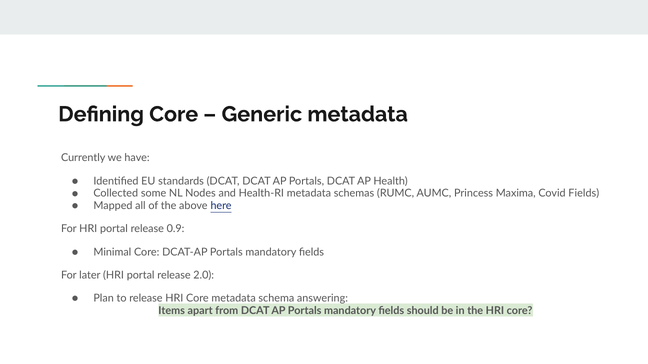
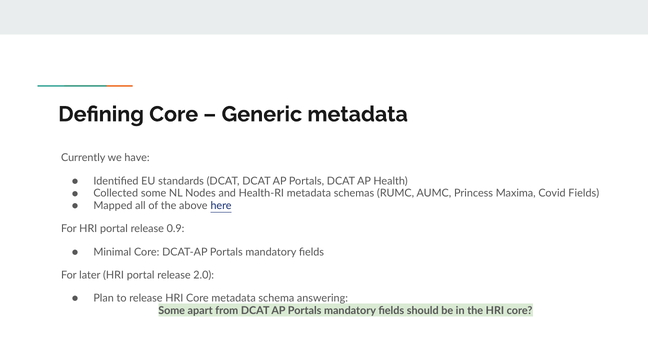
Items at (172, 311): Items -> Some
